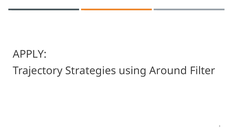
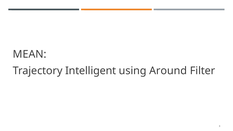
APPLY: APPLY -> MEAN
Strategies: Strategies -> Intelligent
